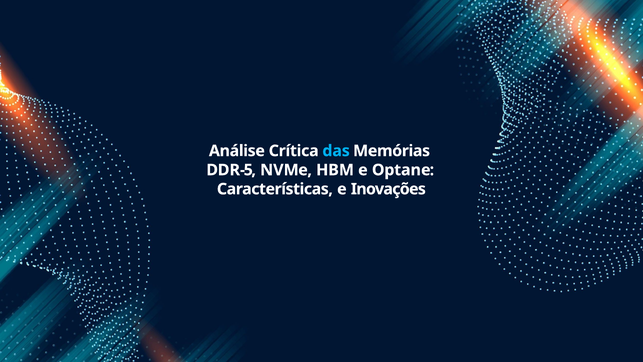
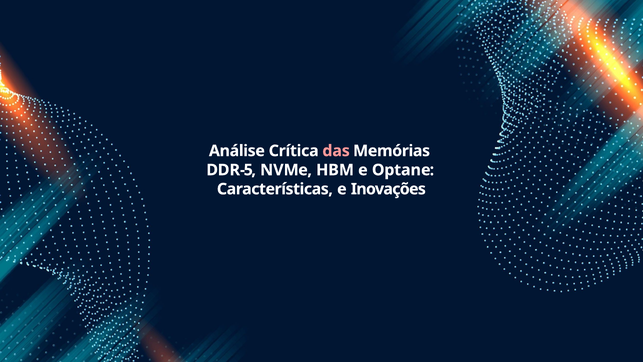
das colour: light blue -> pink
